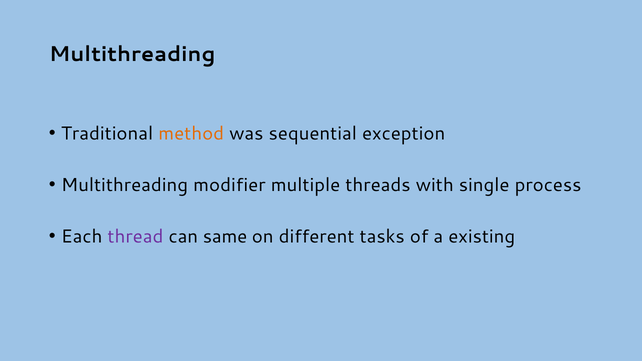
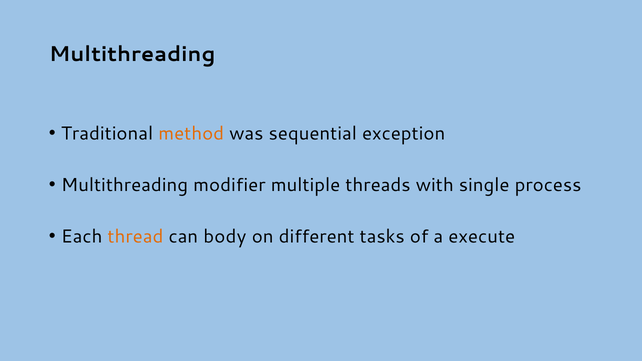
thread colour: purple -> orange
same: same -> body
existing: existing -> execute
